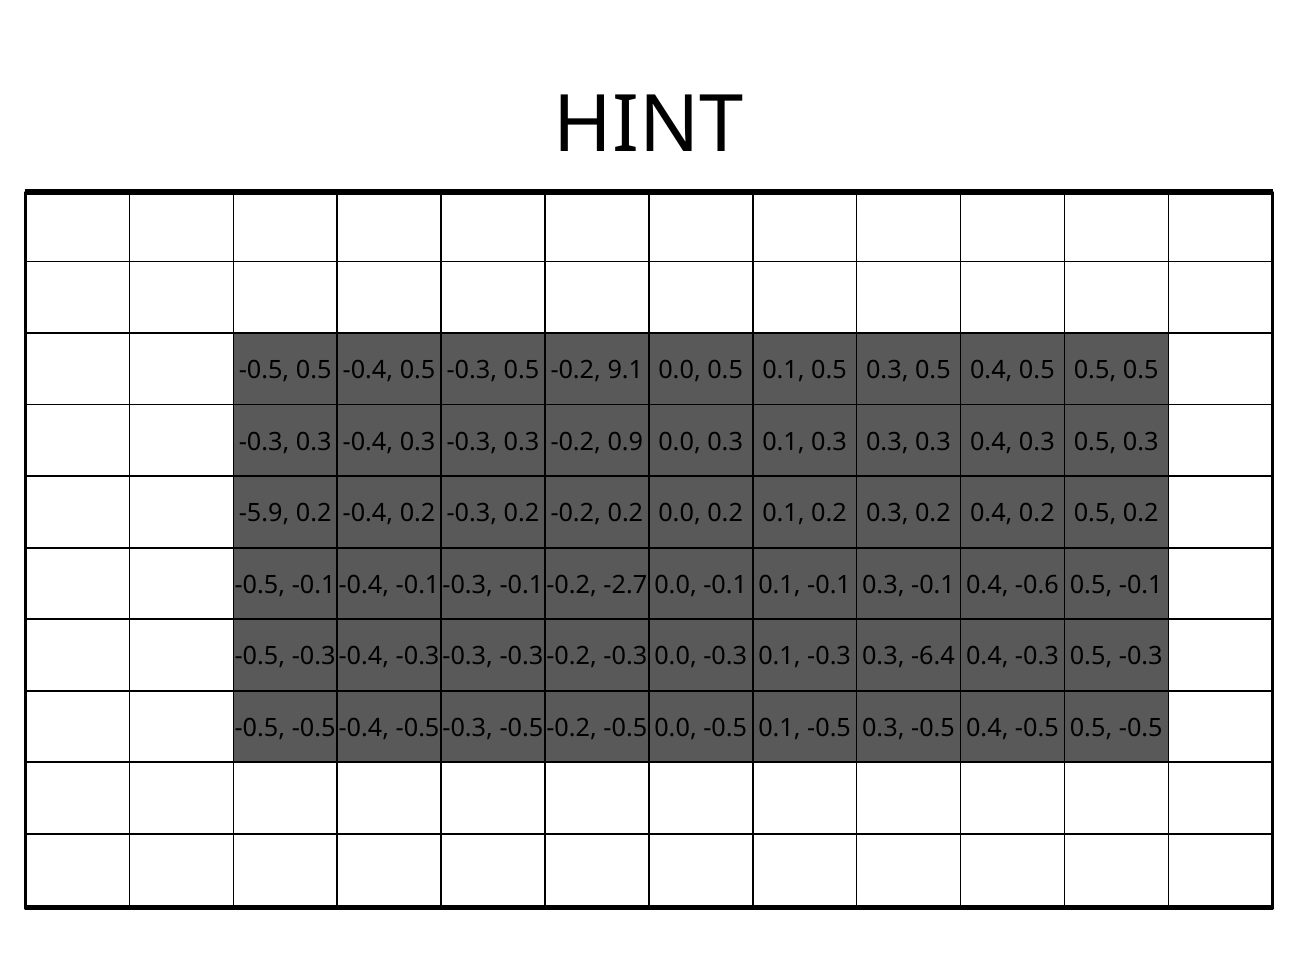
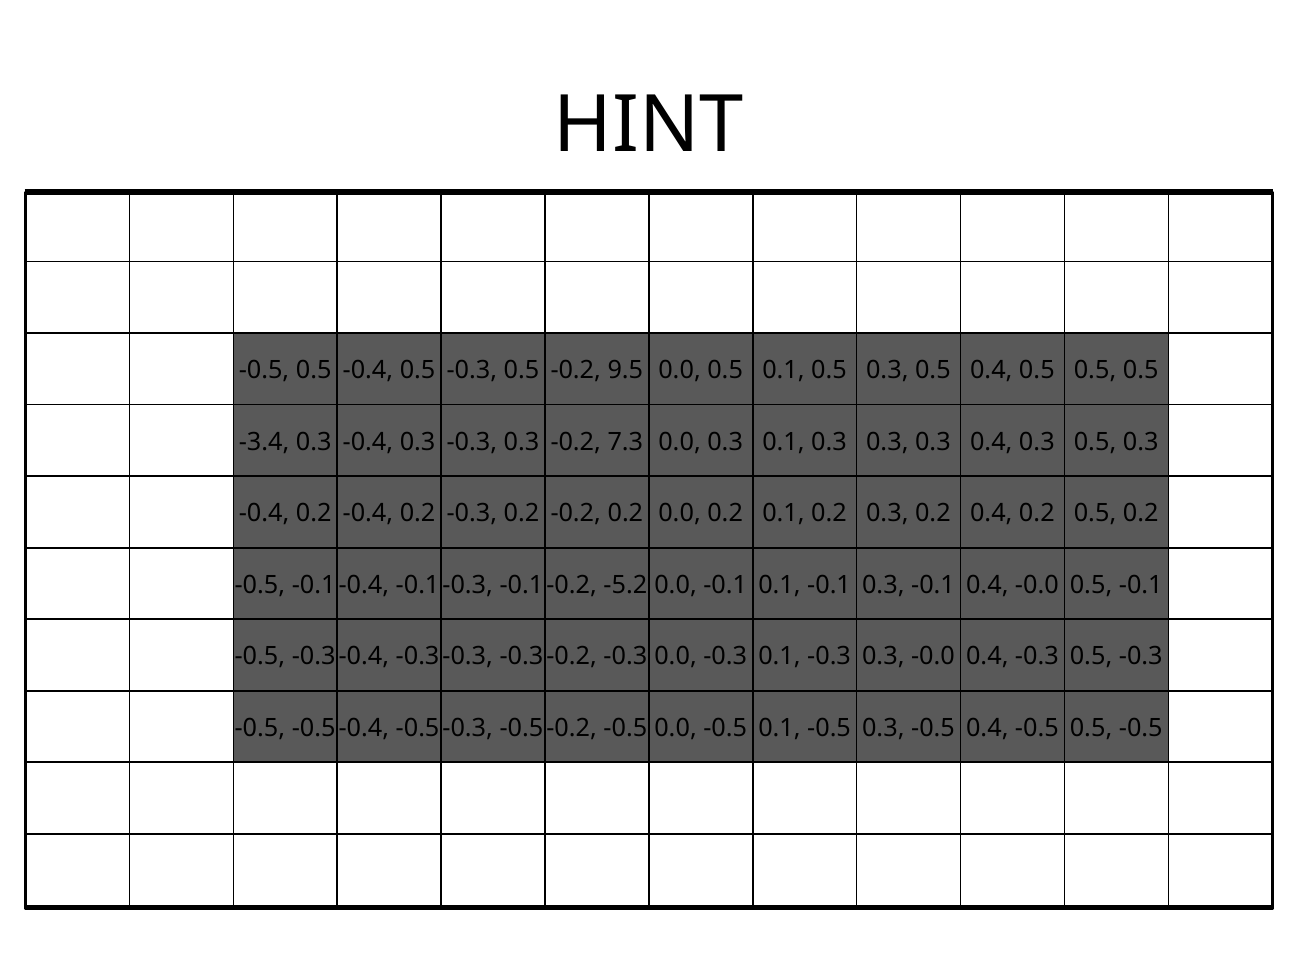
9.1: 9.1 -> 9.5
-0.3 at (264, 442): -0.3 -> -3.4
0.9: 0.9 -> 7.3
-5.9 at (264, 514): -5.9 -> -0.4
-2.7: -2.7 -> -5.2
0.4 -0.6: -0.6 -> -0.0
0.3 -6.4: -6.4 -> -0.0
